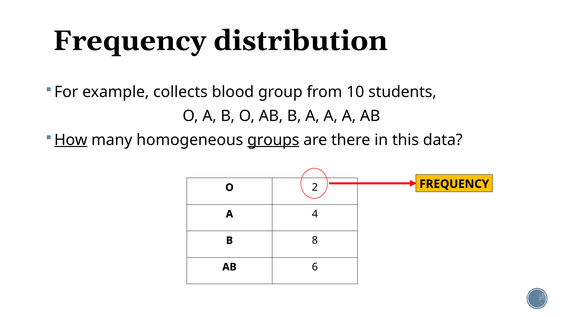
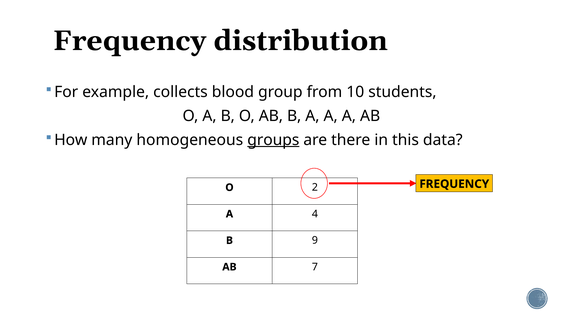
How underline: present -> none
8: 8 -> 9
6: 6 -> 7
